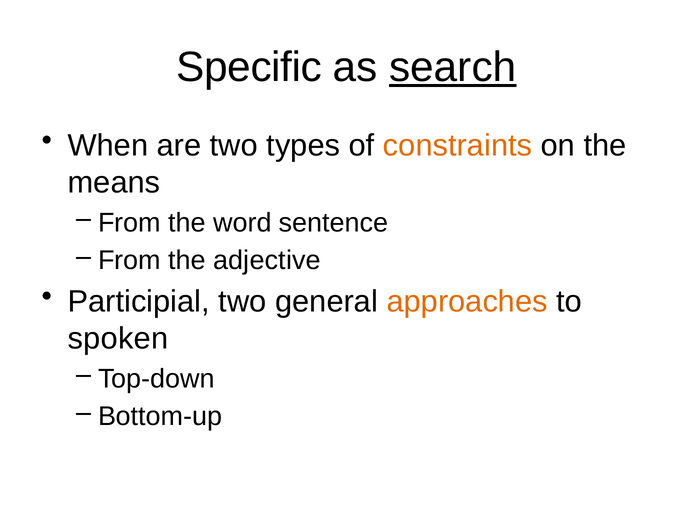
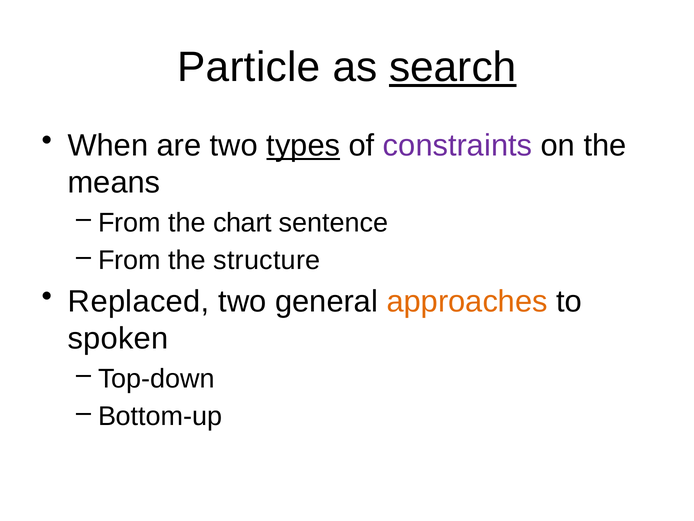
Specific: Specific -> Particle
types underline: none -> present
constraints colour: orange -> purple
word: word -> chart
adjective: adjective -> structure
Participial: Participial -> Replaced
